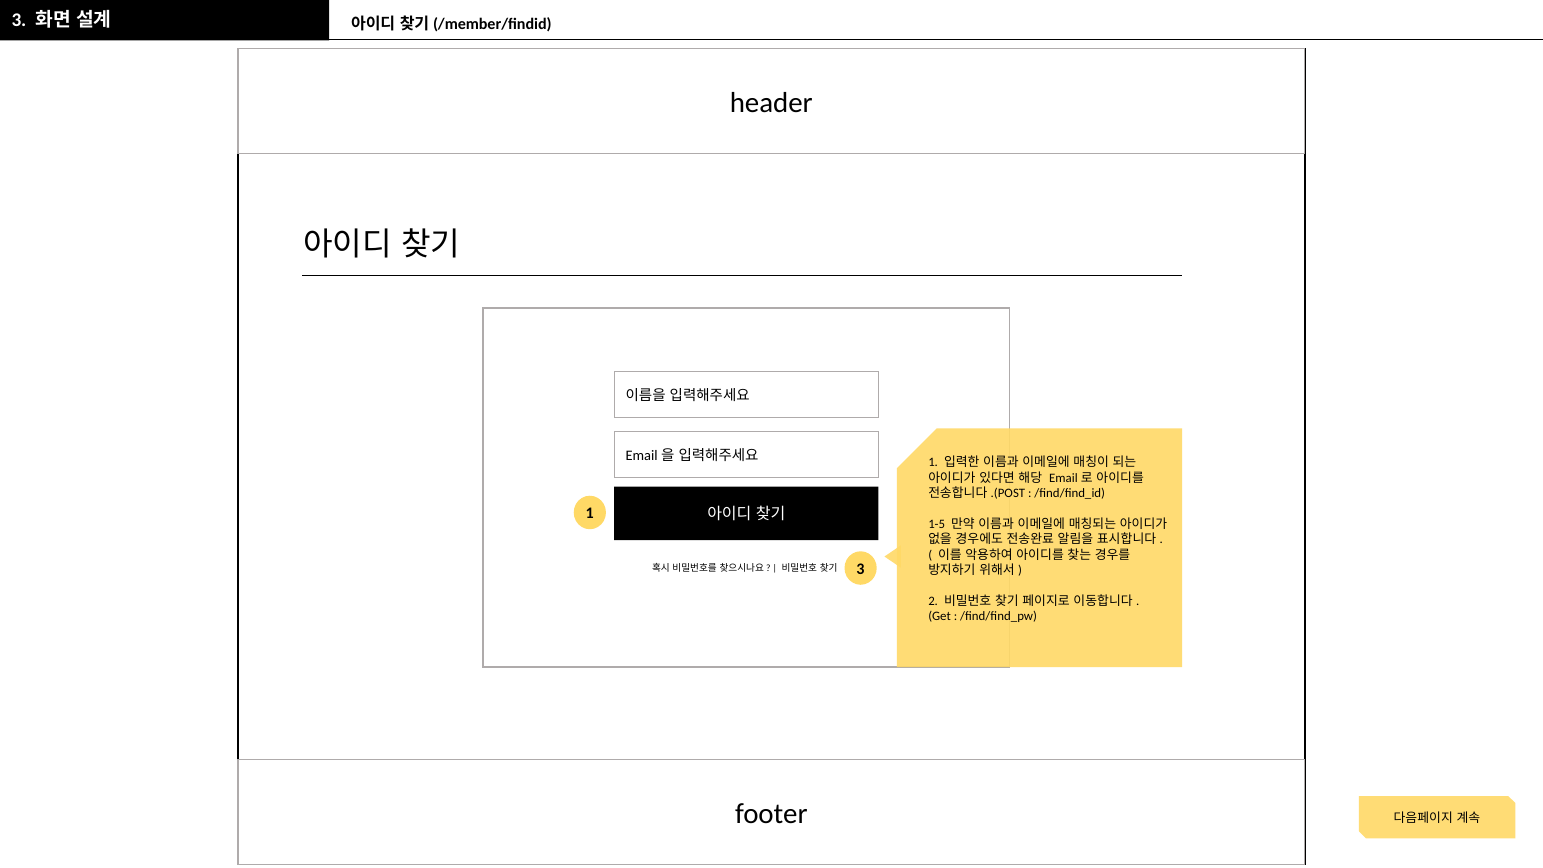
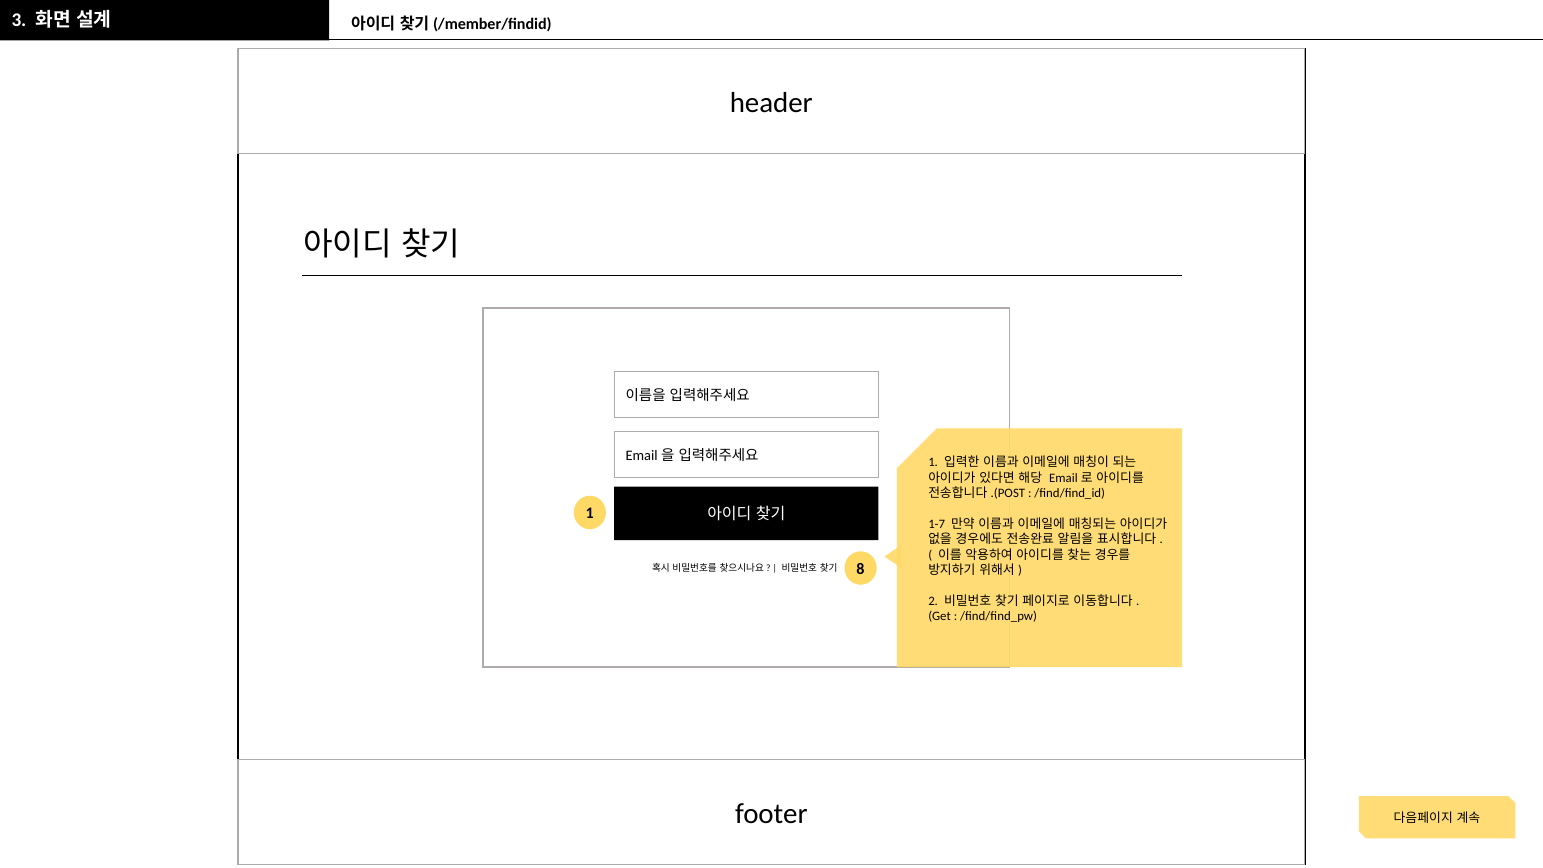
1-5: 1-5 -> 1-7
3 at (861, 569): 3 -> 8
